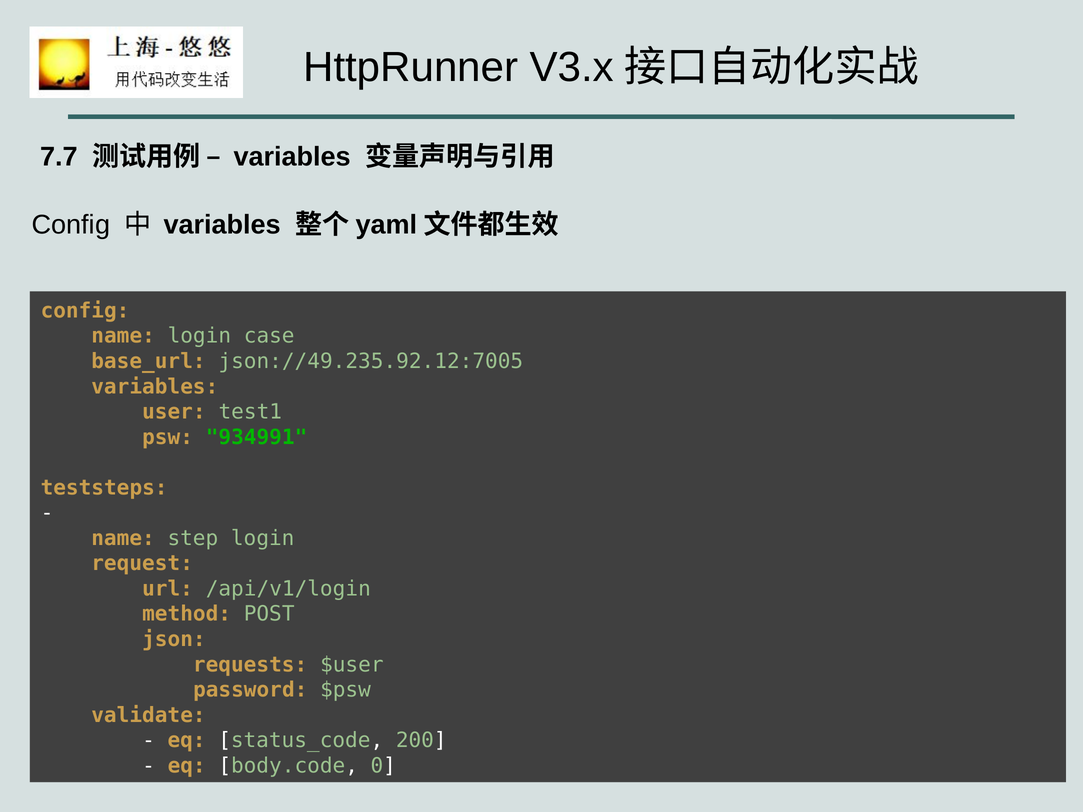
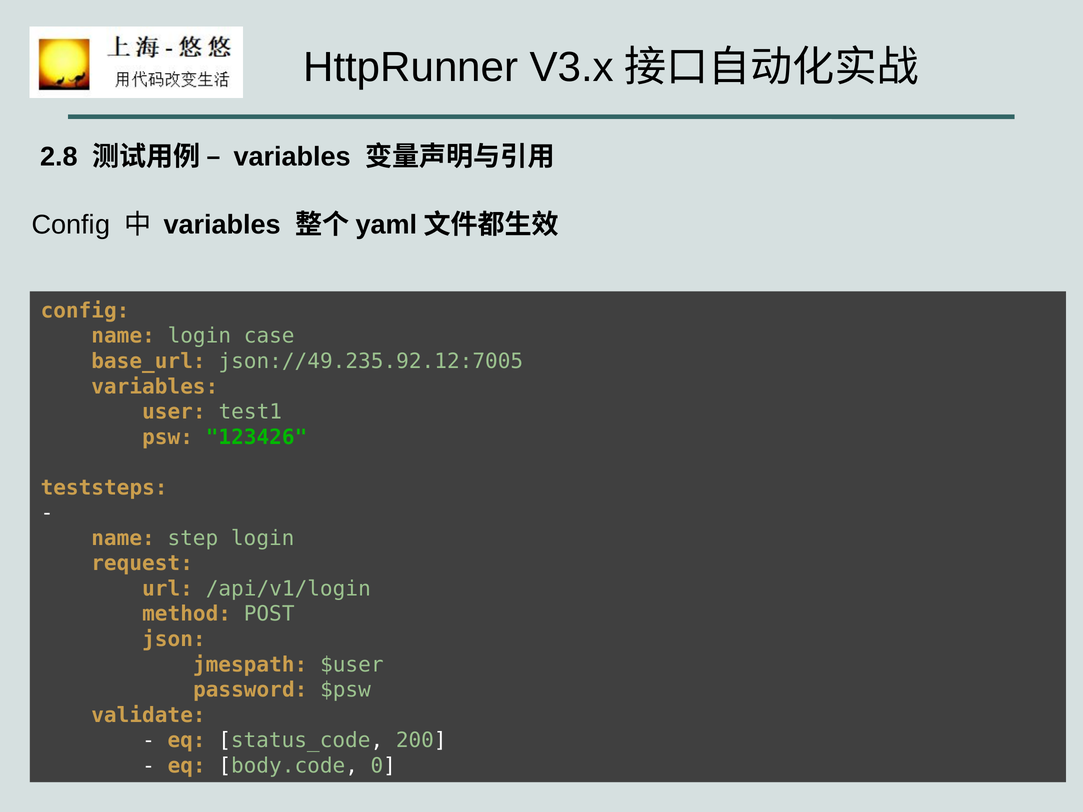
7.7: 7.7 -> 2.8
934991: 934991 -> 123426
requests: requests -> jmespath
